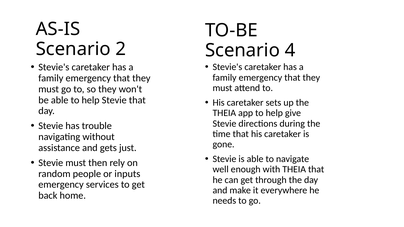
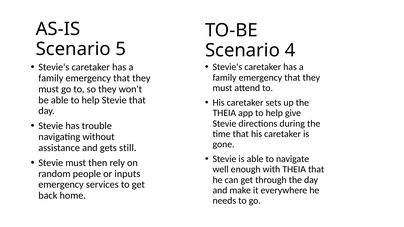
2: 2 -> 5
just: just -> still
